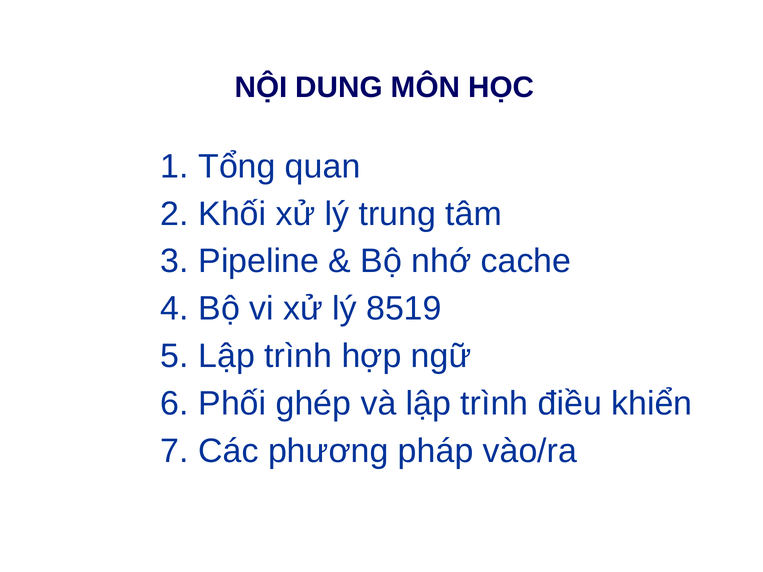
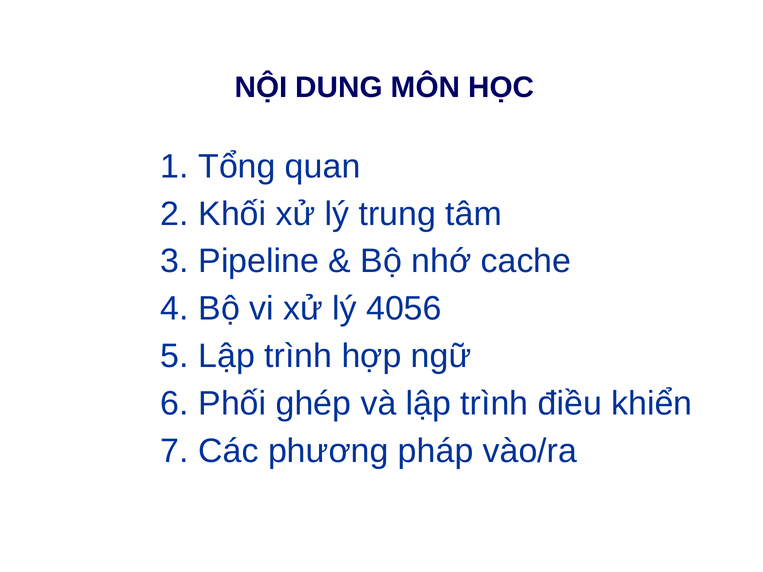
8519: 8519 -> 4056
